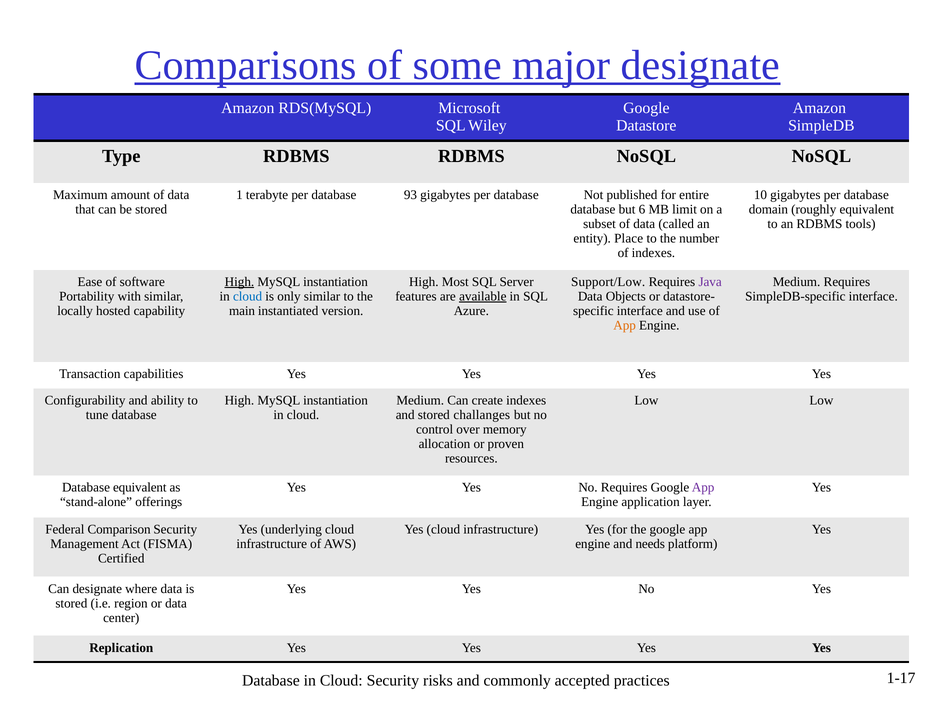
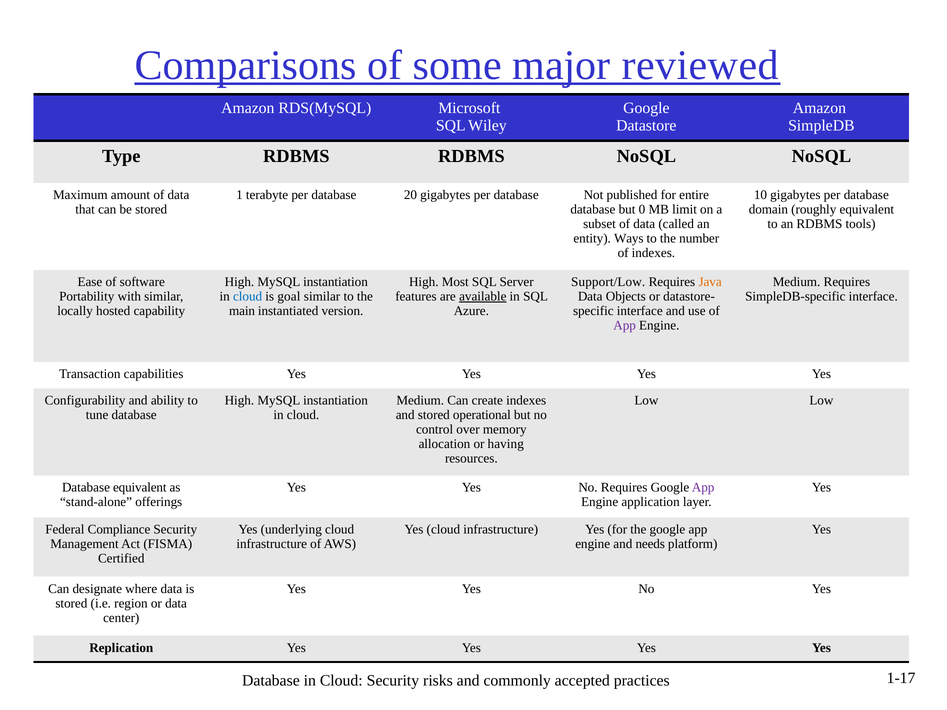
major designate: designate -> reviewed
93: 93 -> 20
6: 6 -> 0
Place: Place -> Ways
High at (240, 282) underline: present -> none
Java colour: purple -> orange
only: only -> goal
App at (625, 326) colour: orange -> purple
challanges: challanges -> operational
proven: proven -> having
Comparison: Comparison -> Compliance
